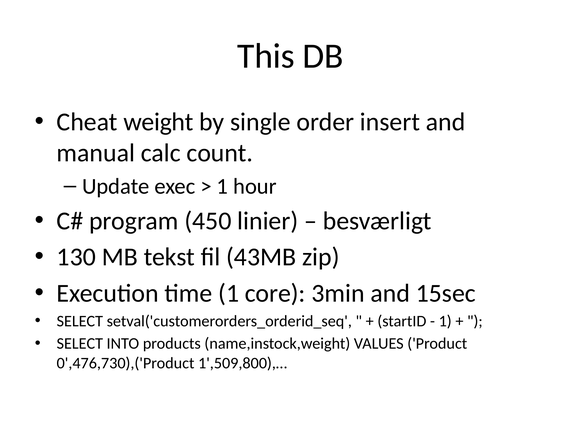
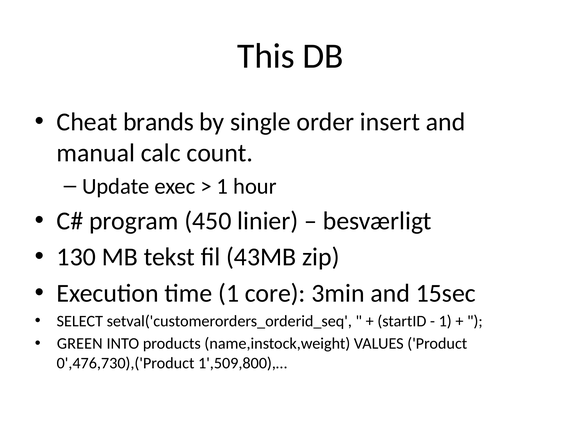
weight: weight -> brands
SELECT at (80, 343): SELECT -> GREEN
